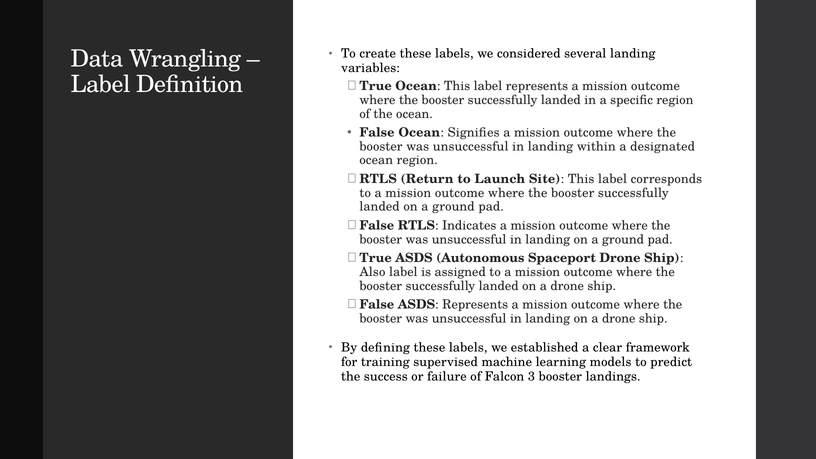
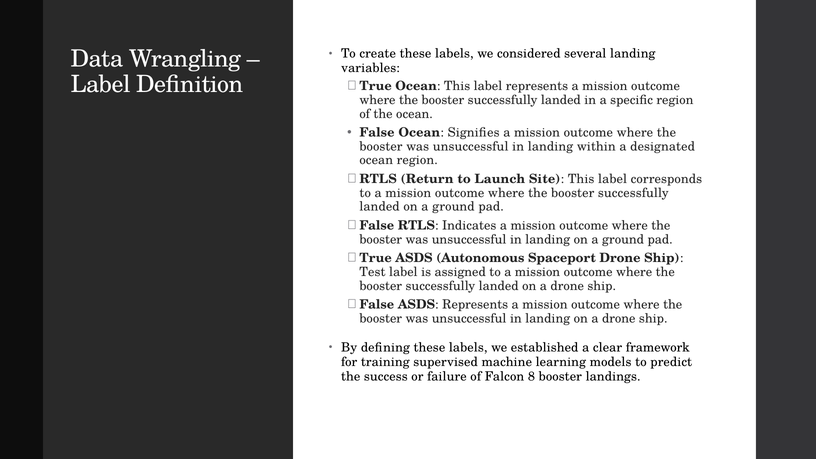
Also: Also -> Test
3: 3 -> 8
